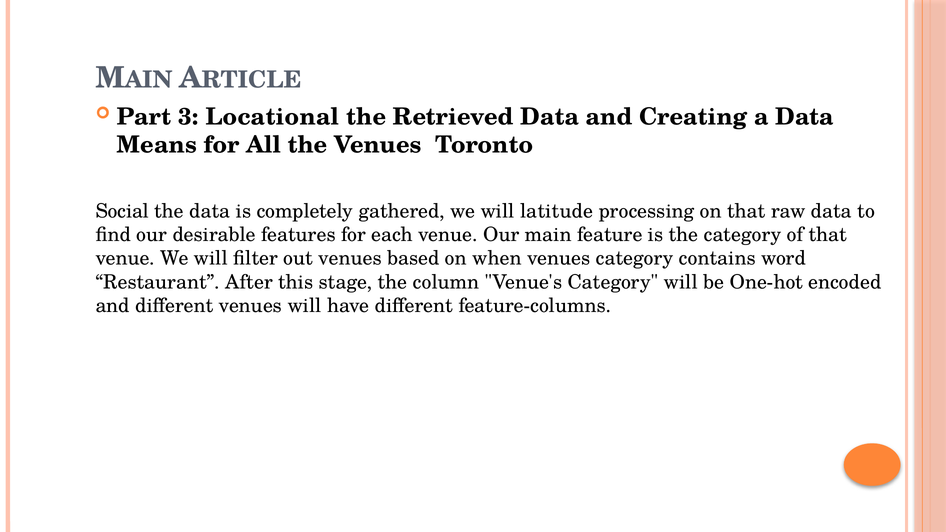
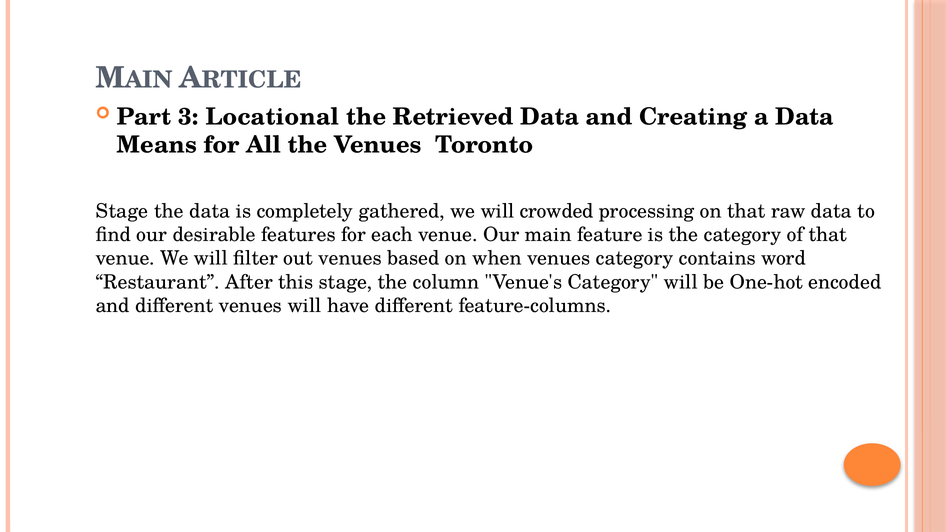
Social at (122, 211): Social -> Stage
latitude: latitude -> crowded
